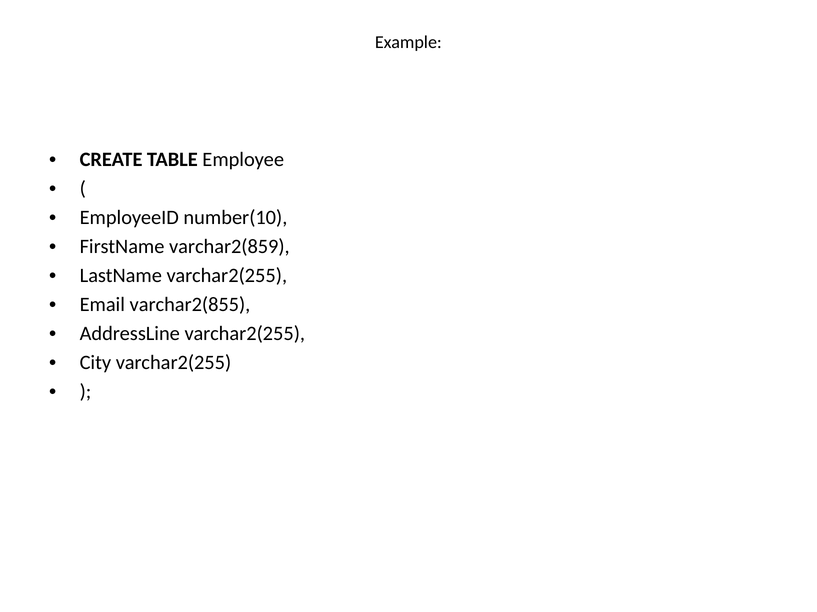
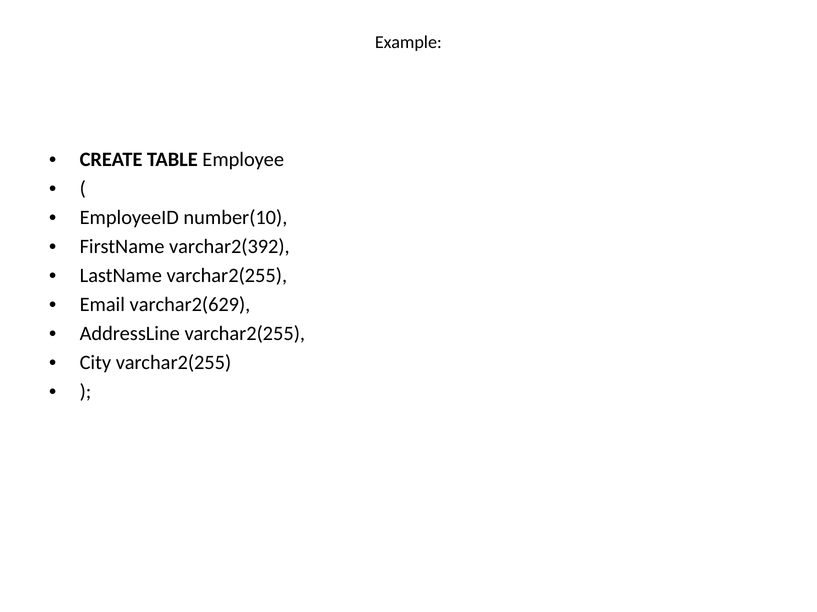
varchar2(859: varchar2(859 -> varchar2(392
varchar2(855: varchar2(855 -> varchar2(629
